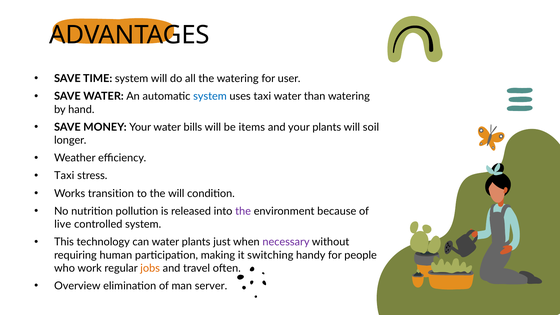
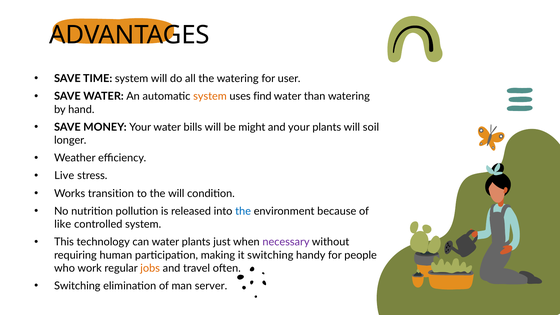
system at (210, 96) colour: blue -> orange
uses taxi: taxi -> find
items: items -> might
Taxi at (64, 176): Taxi -> Live
the at (243, 211) colour: purple -> blue
live: live -> like
Overview at (77, 286): Overview -> Switching
